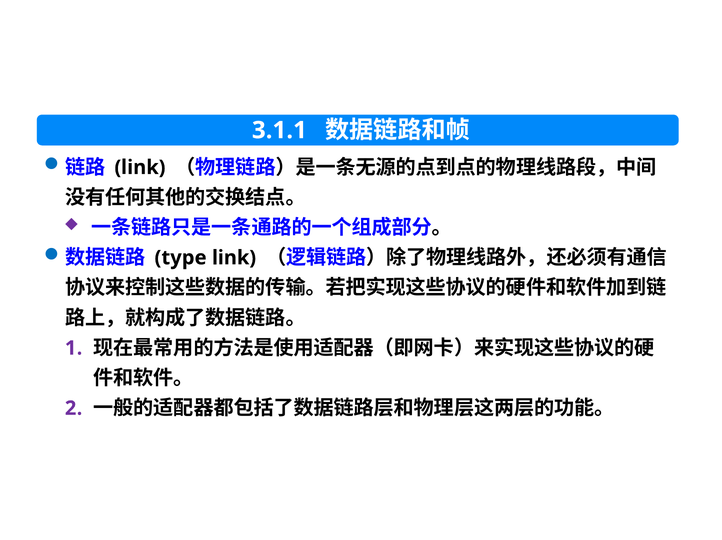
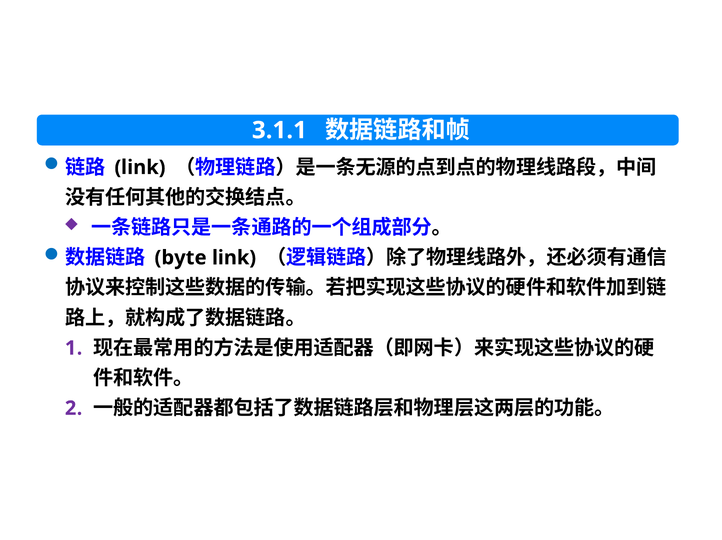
type: type -> byte
